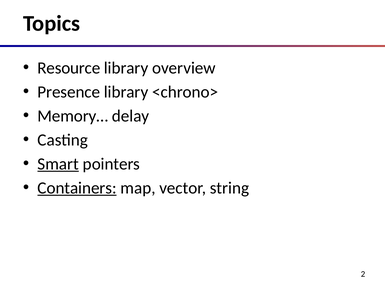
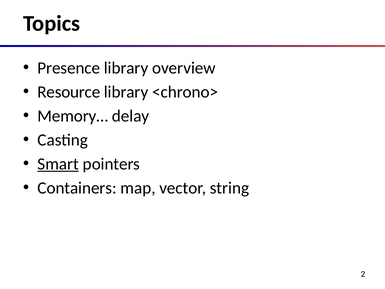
Resource: Resource -> Presence
Presence: Presence -> Resource
Containers underline: present -> none
